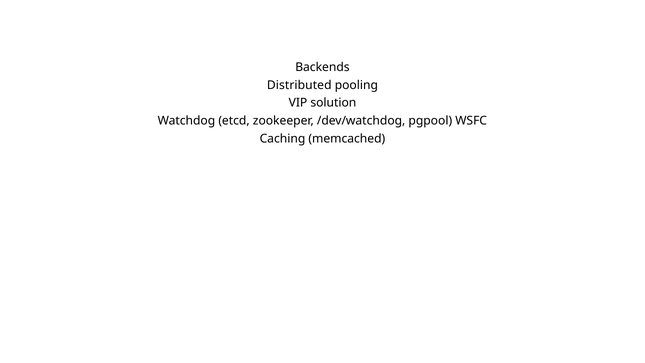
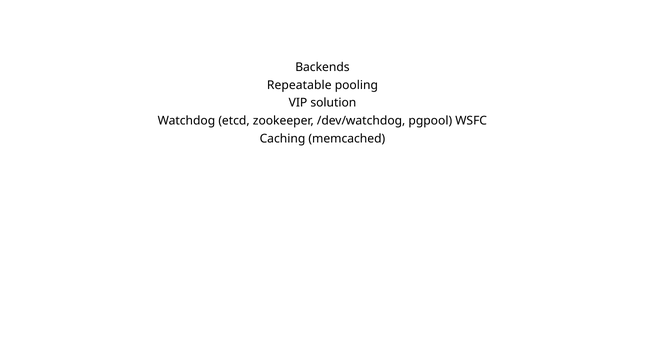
Distributed: Distributed -> Repeatable
